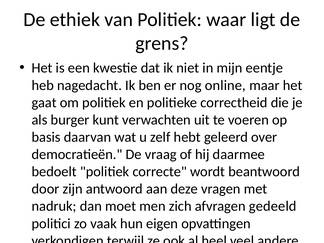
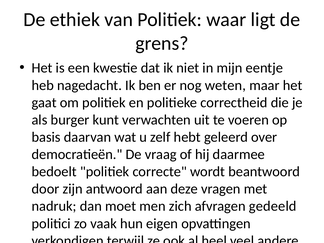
online: online -> weten
